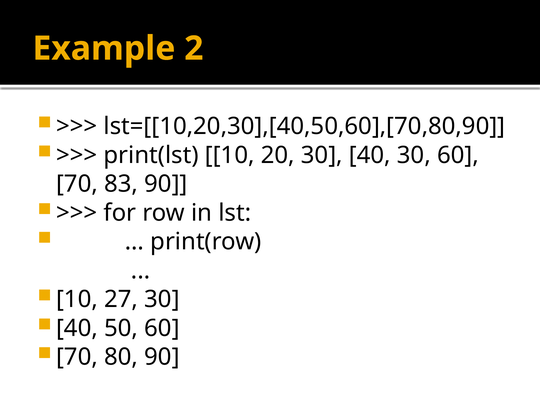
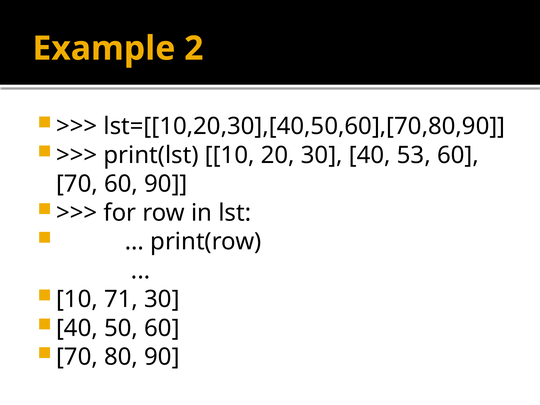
40 30: 30 -> 53
70 83: 83 -> 60
27: 27 -> 71
